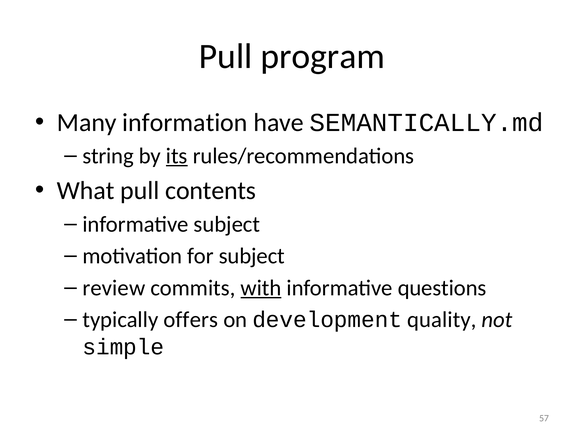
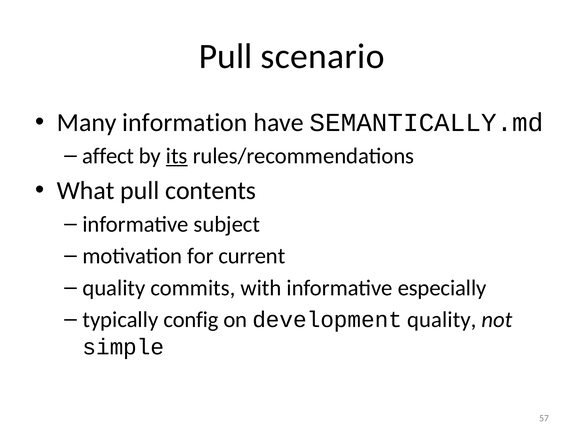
program: program -> scenario
string: string -> affect
for subject: subject -> current
review at (114, 288): review -> quality
with underline: present -> none
questions: questions -> especially
offers: offers -> config
